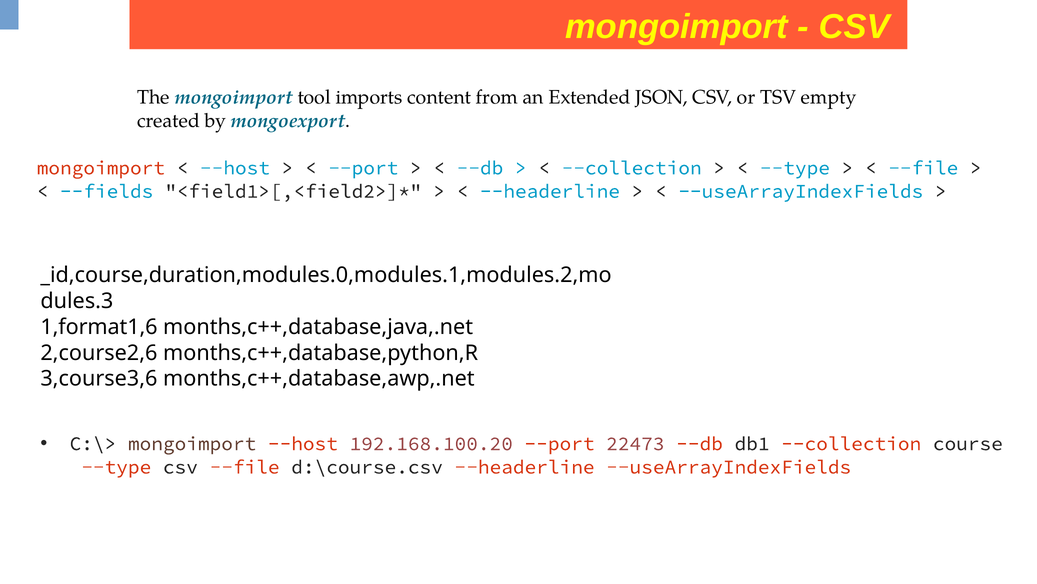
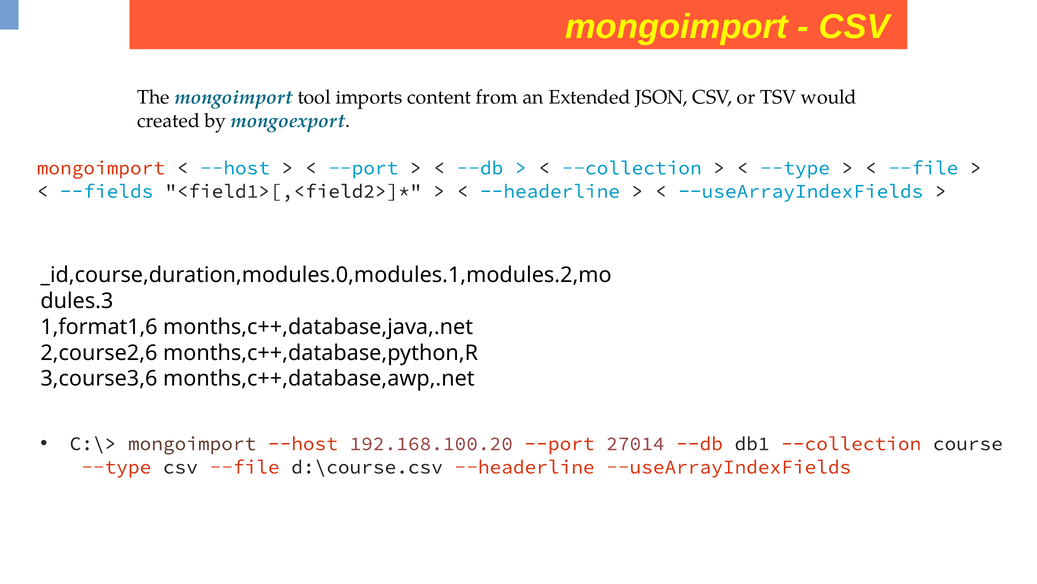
empty: empty -> would
22473: 22473 -> 27014
